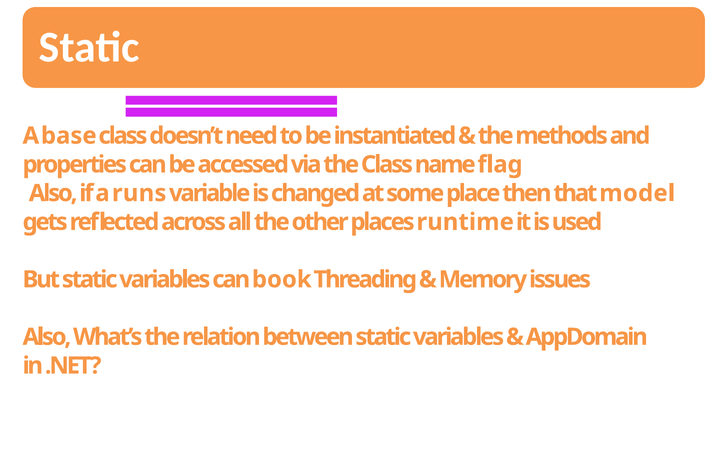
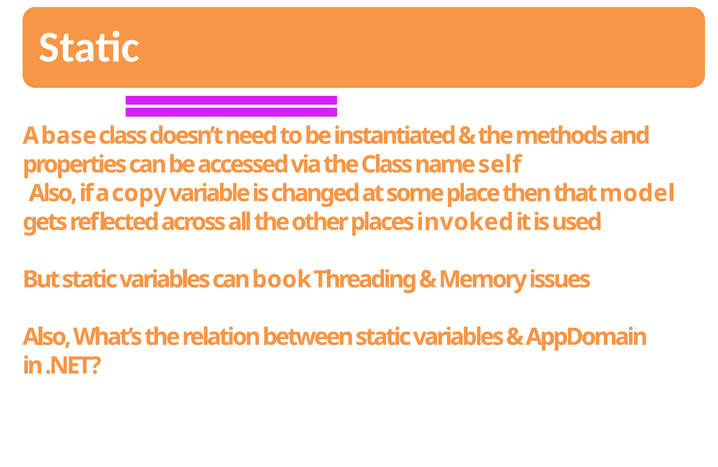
flag: flag -> self
runs: runs -> copy
runtime: runtime -> invoked
